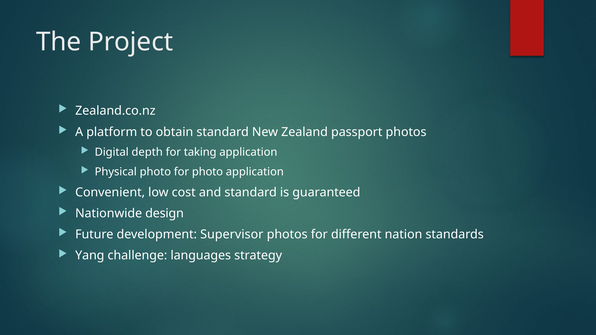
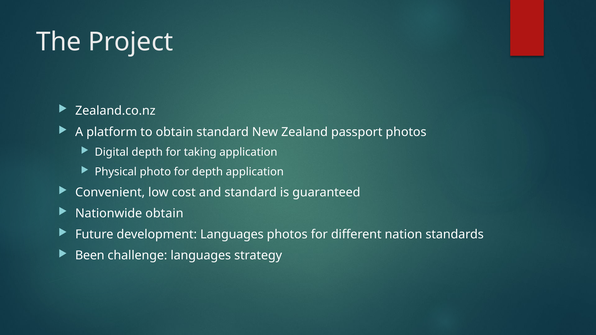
for photo: photo -> depth
Nationwide design: design -> obtain
development Supervisor: Supervisor -> Languages
Yang: Yang -> Been
